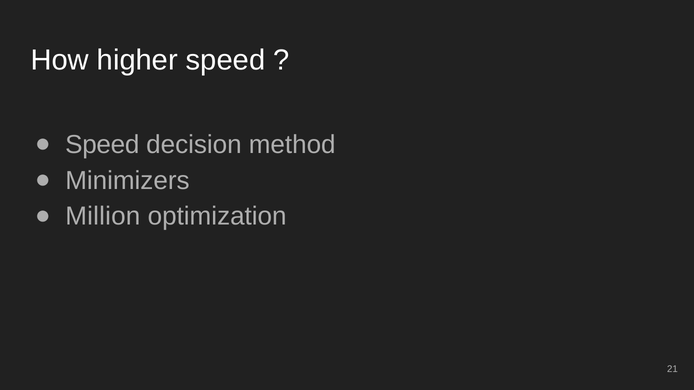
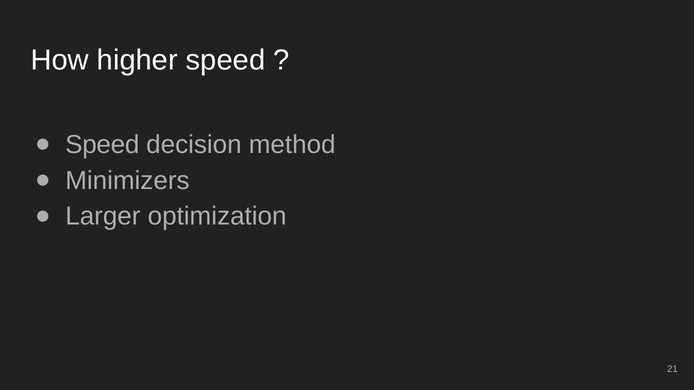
Million: Million -> Larger
